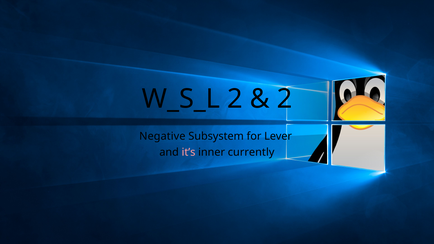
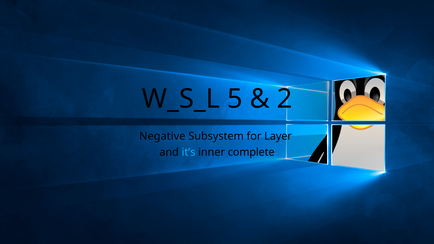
W_S_L 2: 2 -> 5
Lever: Lever -> Layer
it’s colour: pink -> light blue
currently: currently -> complete
